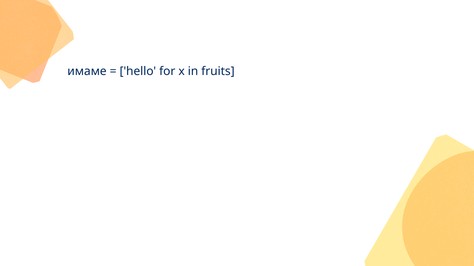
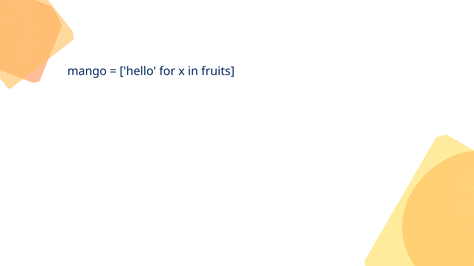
имаме: имаме -> mango
